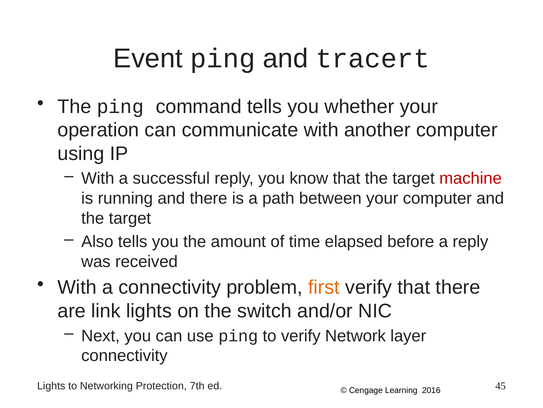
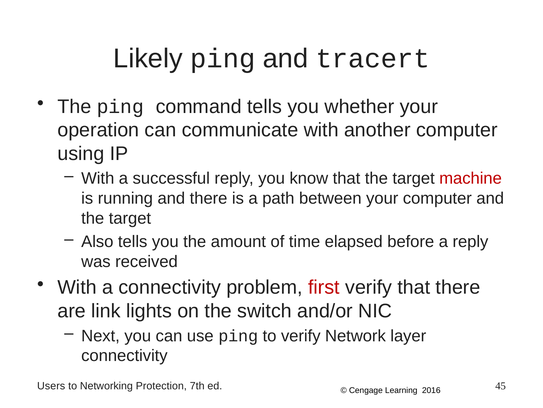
Event: Event -> Likely
first colour: orange -> red
Lights at (51, 385): Lights -> Users
